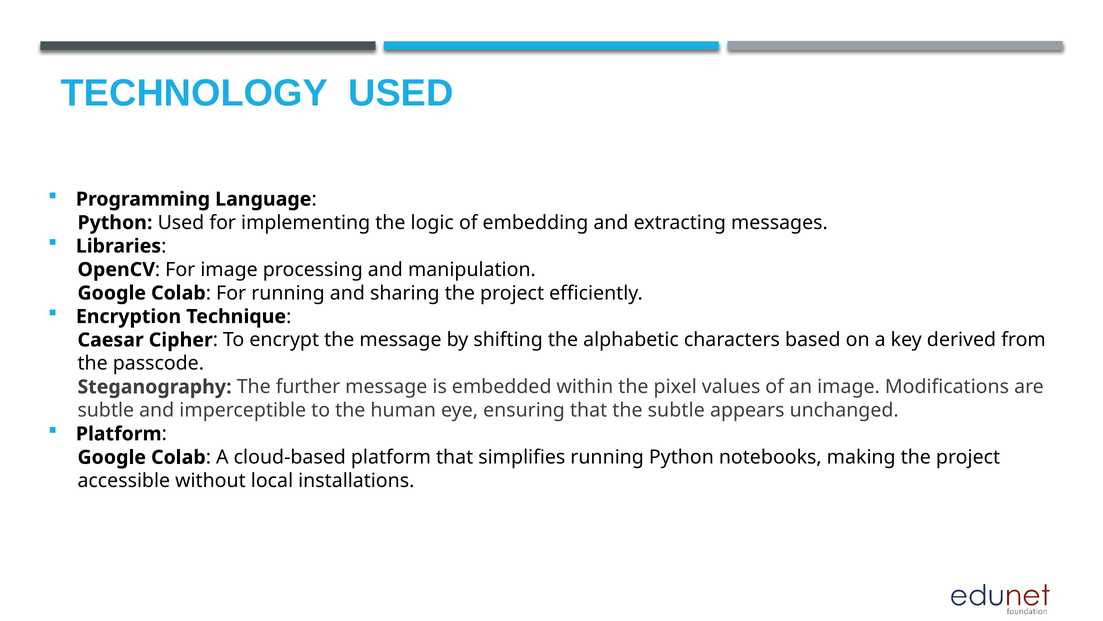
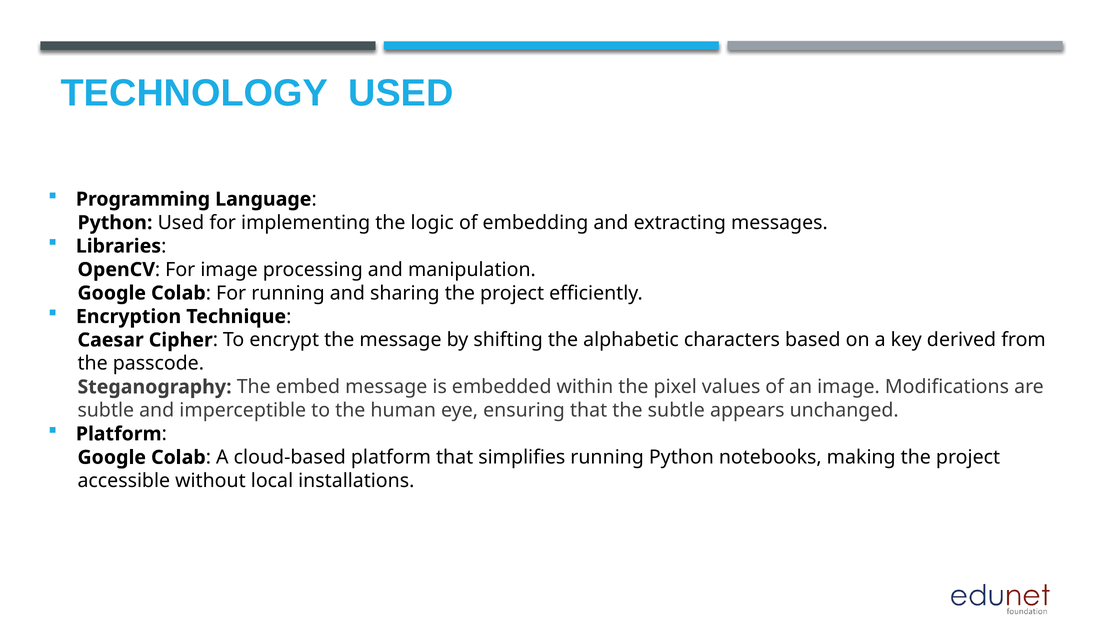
further: further -> embed
